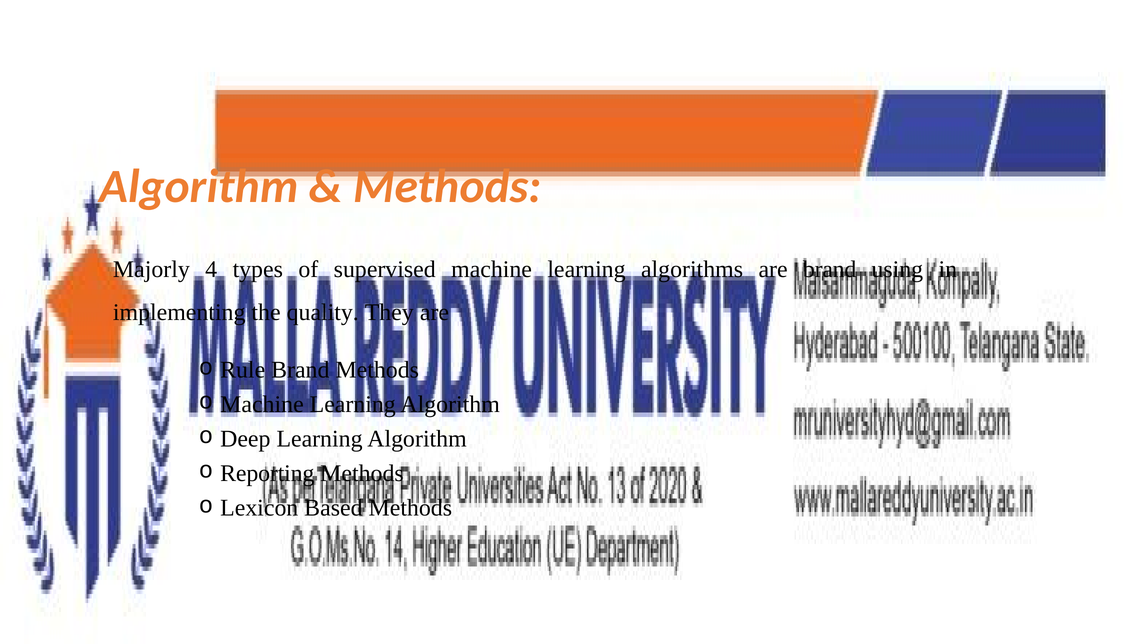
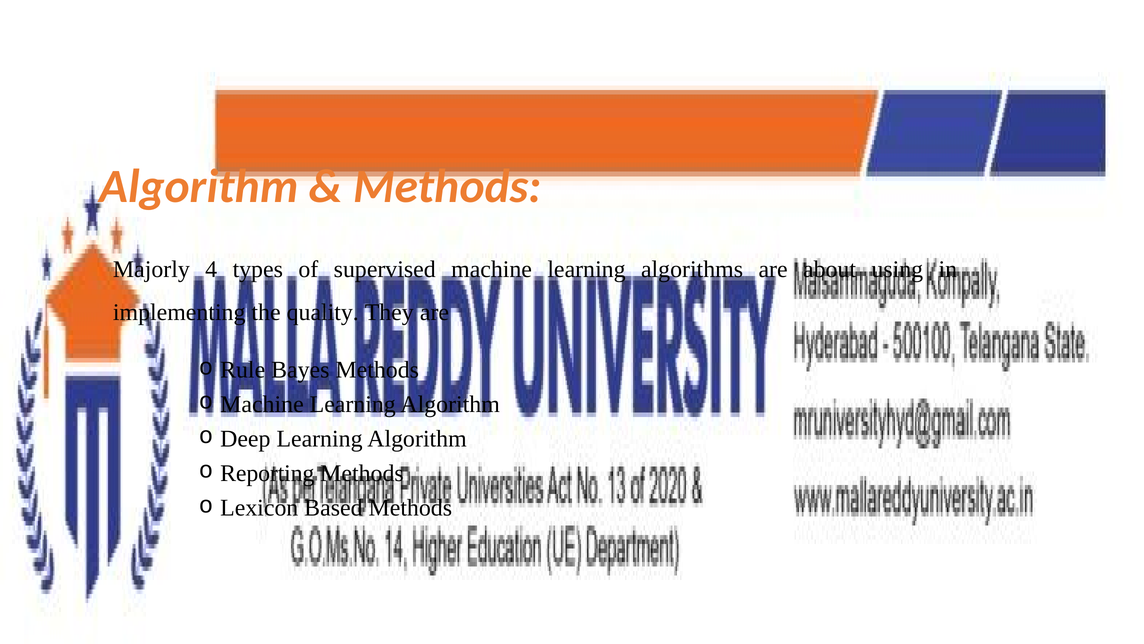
are brand: brand -> about
Rule Brand: Brand -> Bayes
